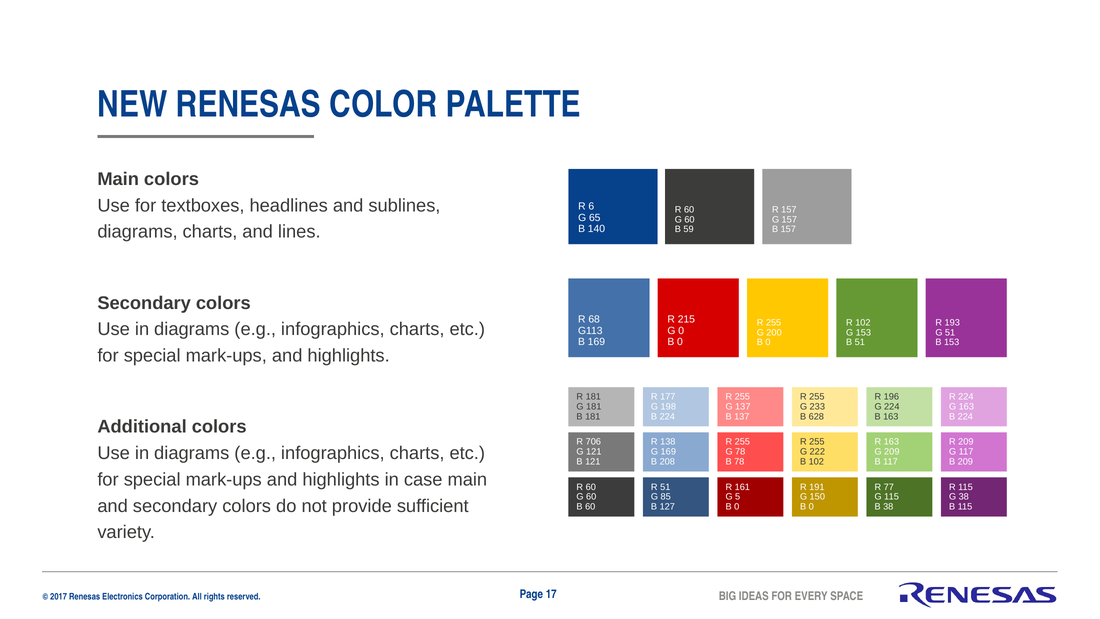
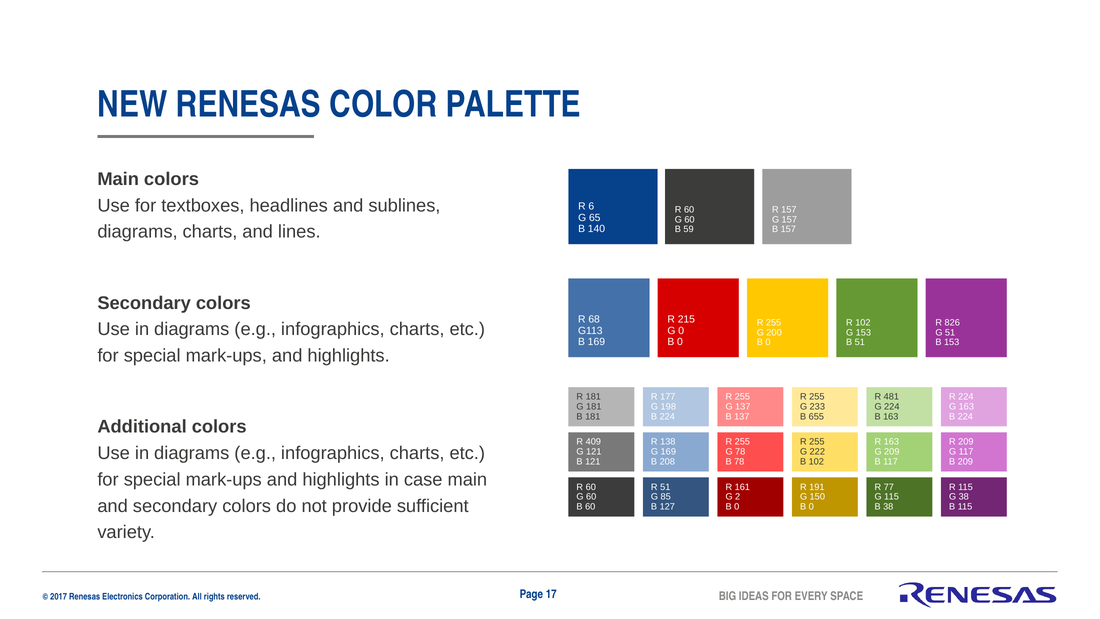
193: 193 -> 826
196: 196 -> 481
628: 628 -> 655
706: 706 -> 409
5: 5 -> 2
